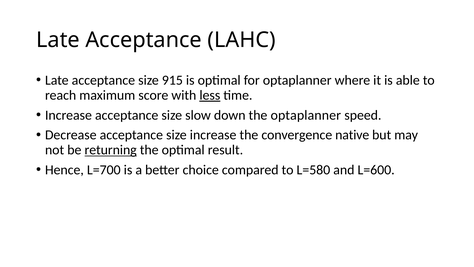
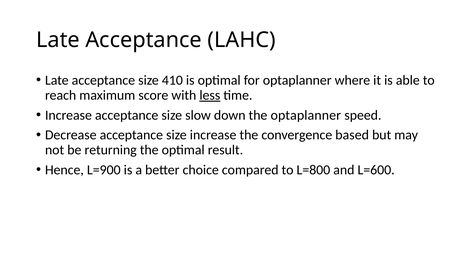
915: 915 -> 410
native: native -> based
returning underline: present -> none
L=700: L=700 -> L=900
L=580: L=580 -> L=800
